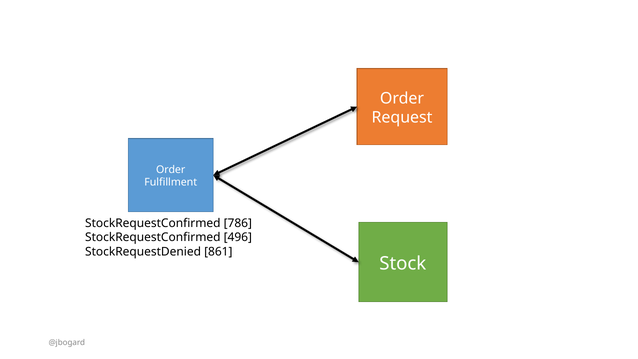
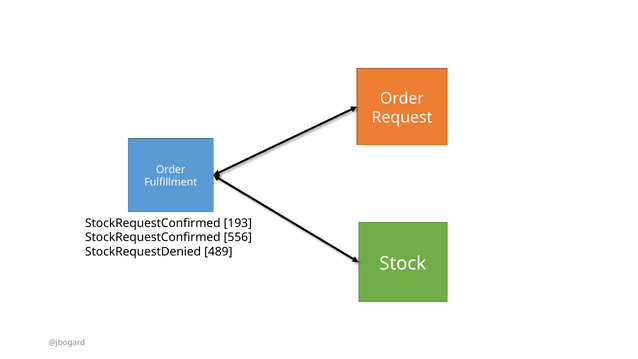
786: 786 -> 193
496: 496 -> 556
861: 861 -> 489
